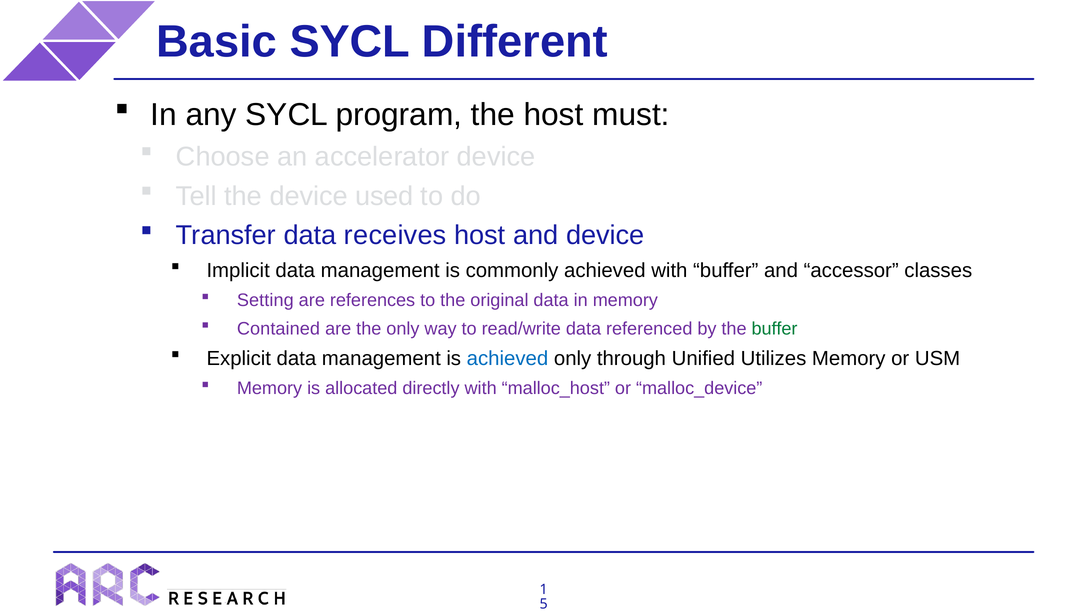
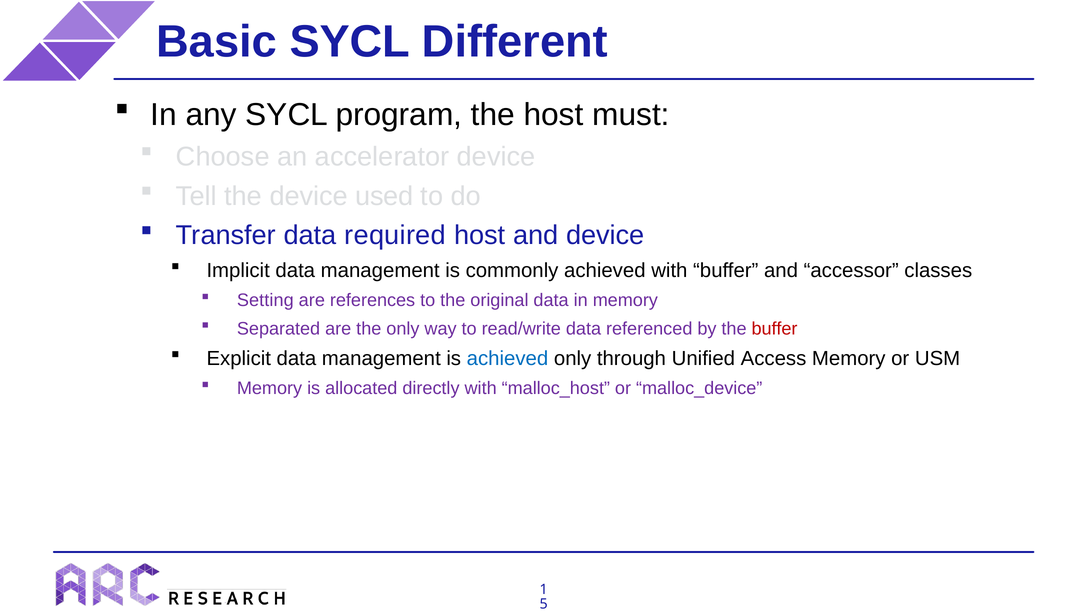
receives: receives -> required
Contained: Contained -> Separated
buffer at (774, 329) colour: green -> red
Utilizes: Utilizes -> Access
